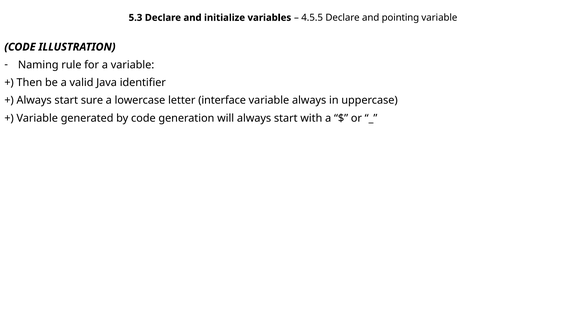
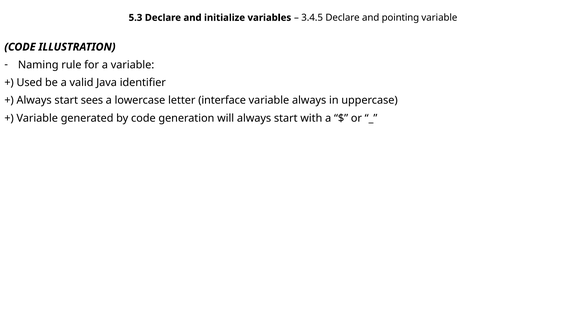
4.5.5: 4.5.5 -> 3.4.5
Then: Then -> Used
sure: sure -> sees
